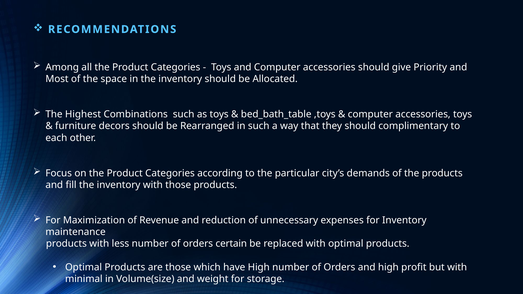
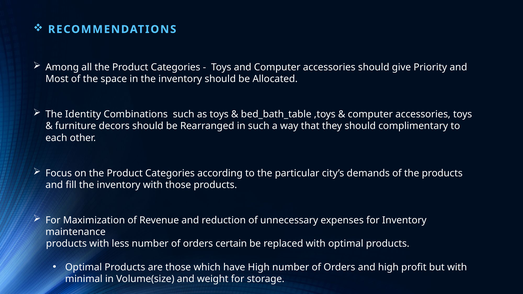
Highest: Highest -> Identity
